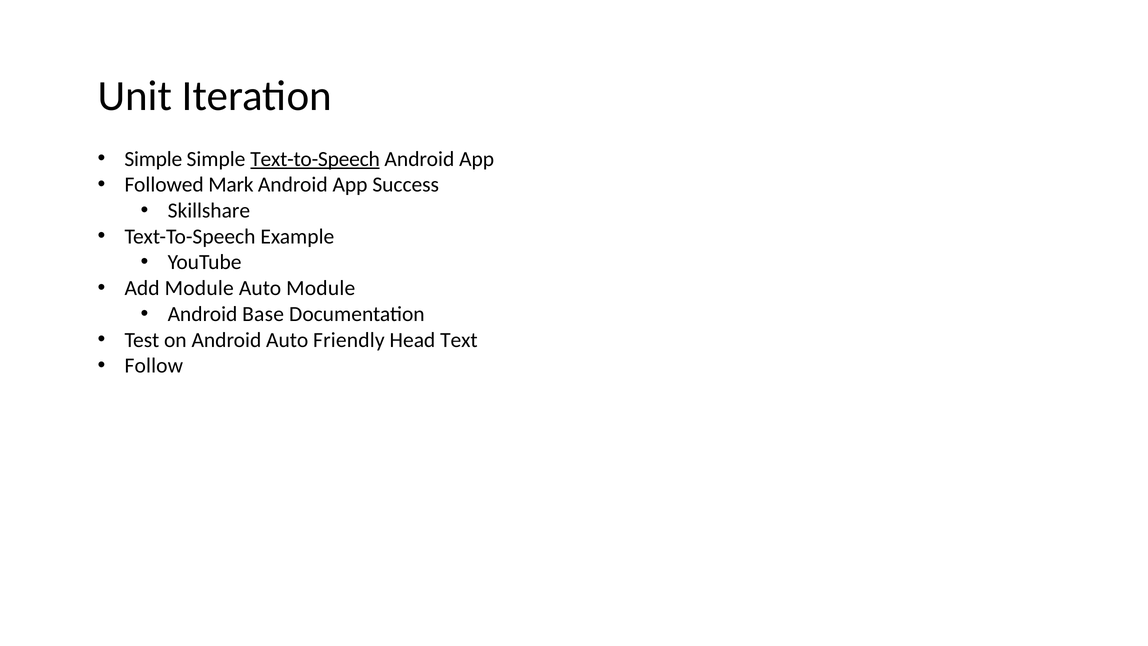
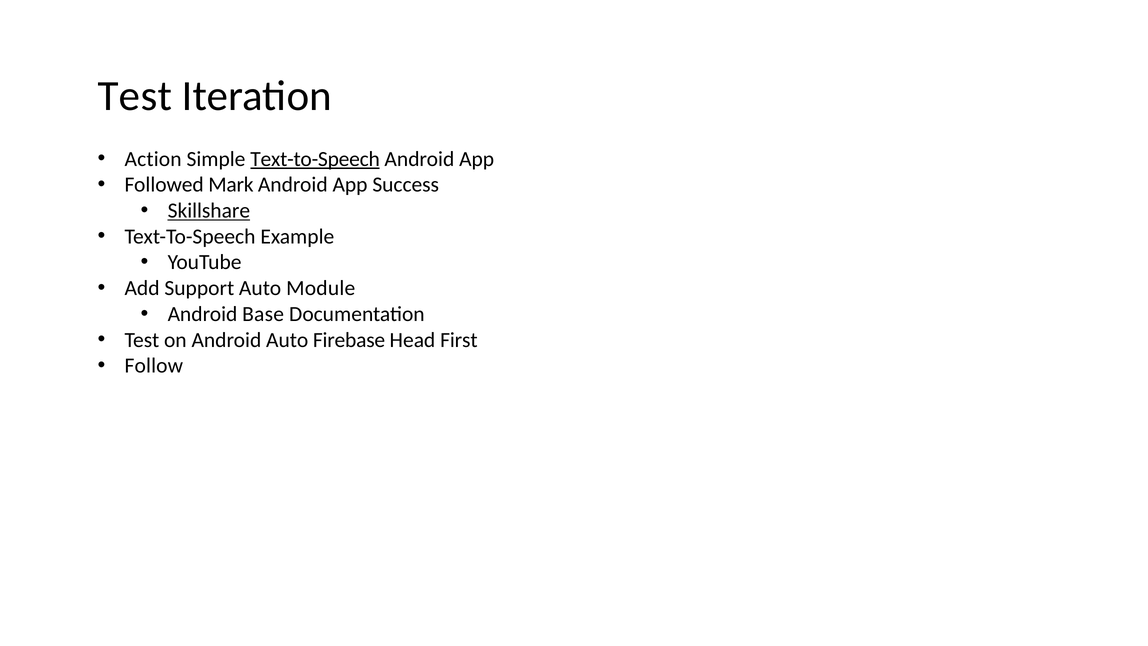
Unit at (135, 96): Unit -> Test
Simple at (153, 159): Simple -> Action
Skillshare underline: none -> present
Add Module: Module -> Support
Friendly: Friendly -> Firebase
Text: Text -> First
